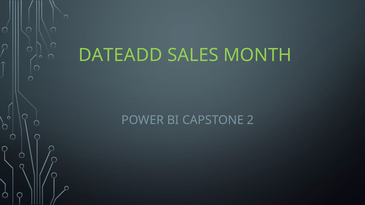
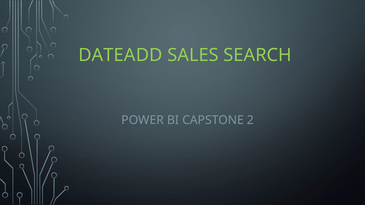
MONTH: MONTH -> SEARCH
